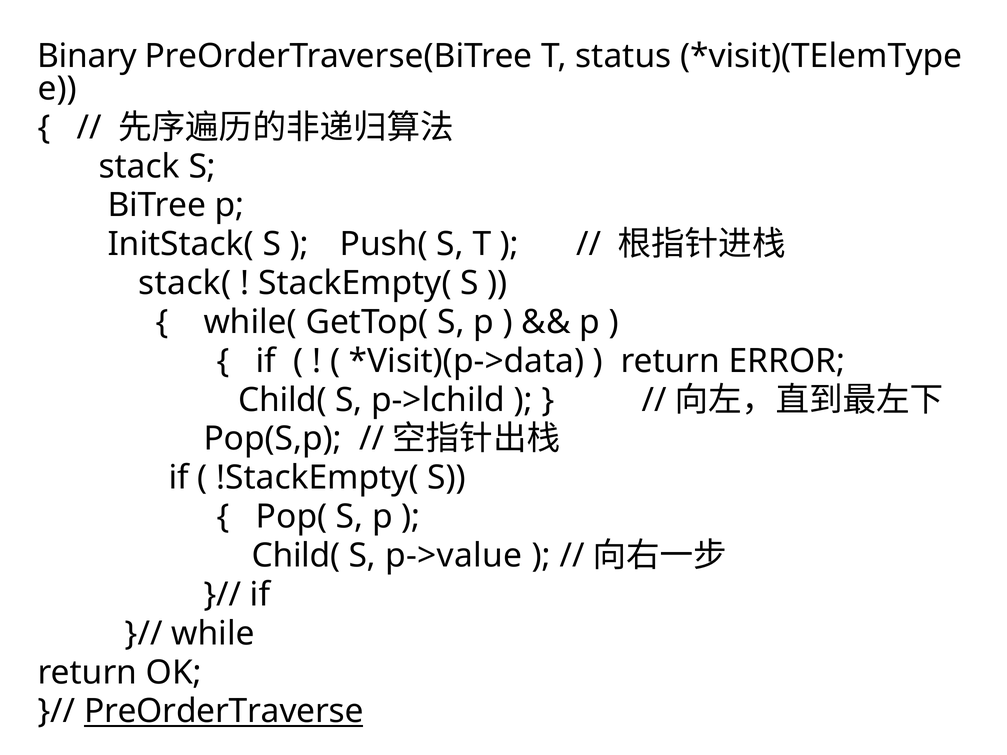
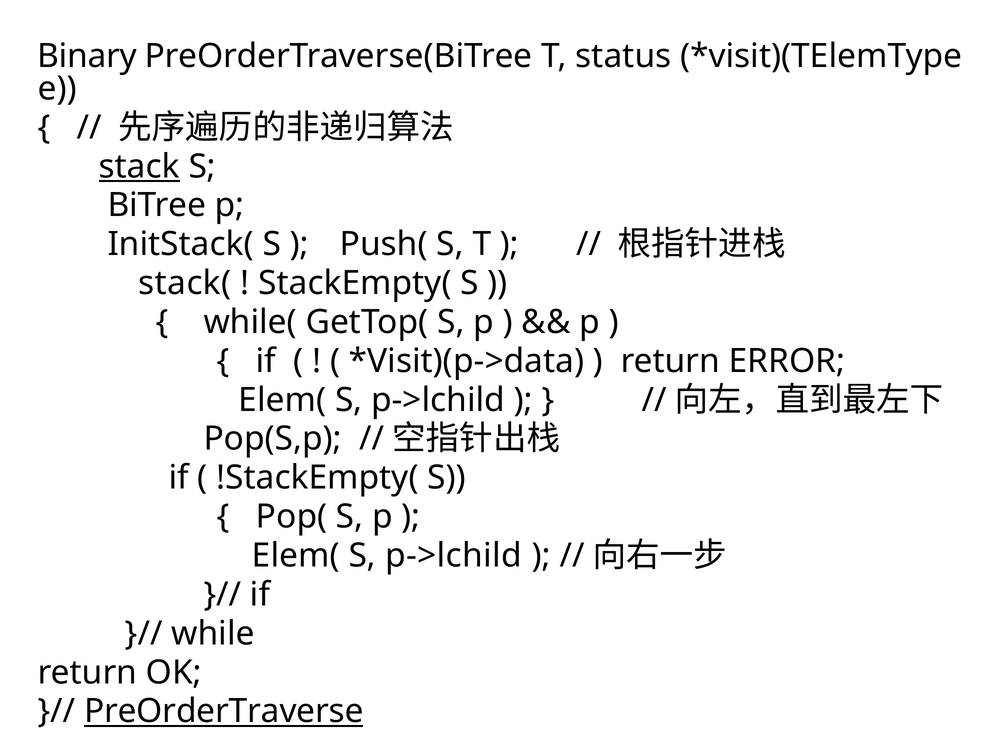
stack underline: none -> present
Child( at (283, 400): Child( -> Elem(
Child( at (296, 556): Child( -> Elem(
p->value at (454, 556): p->value -> p->lchild
